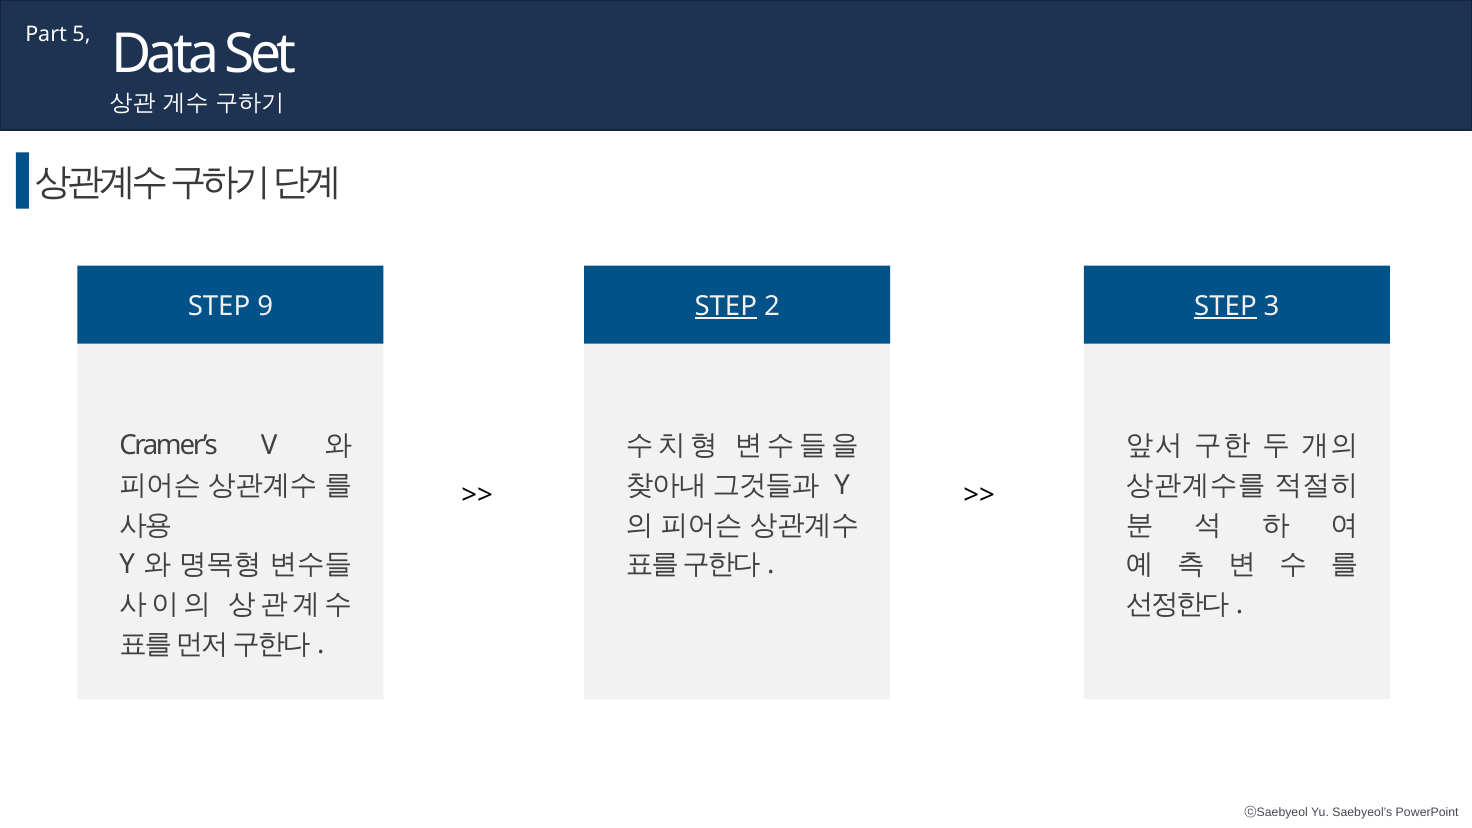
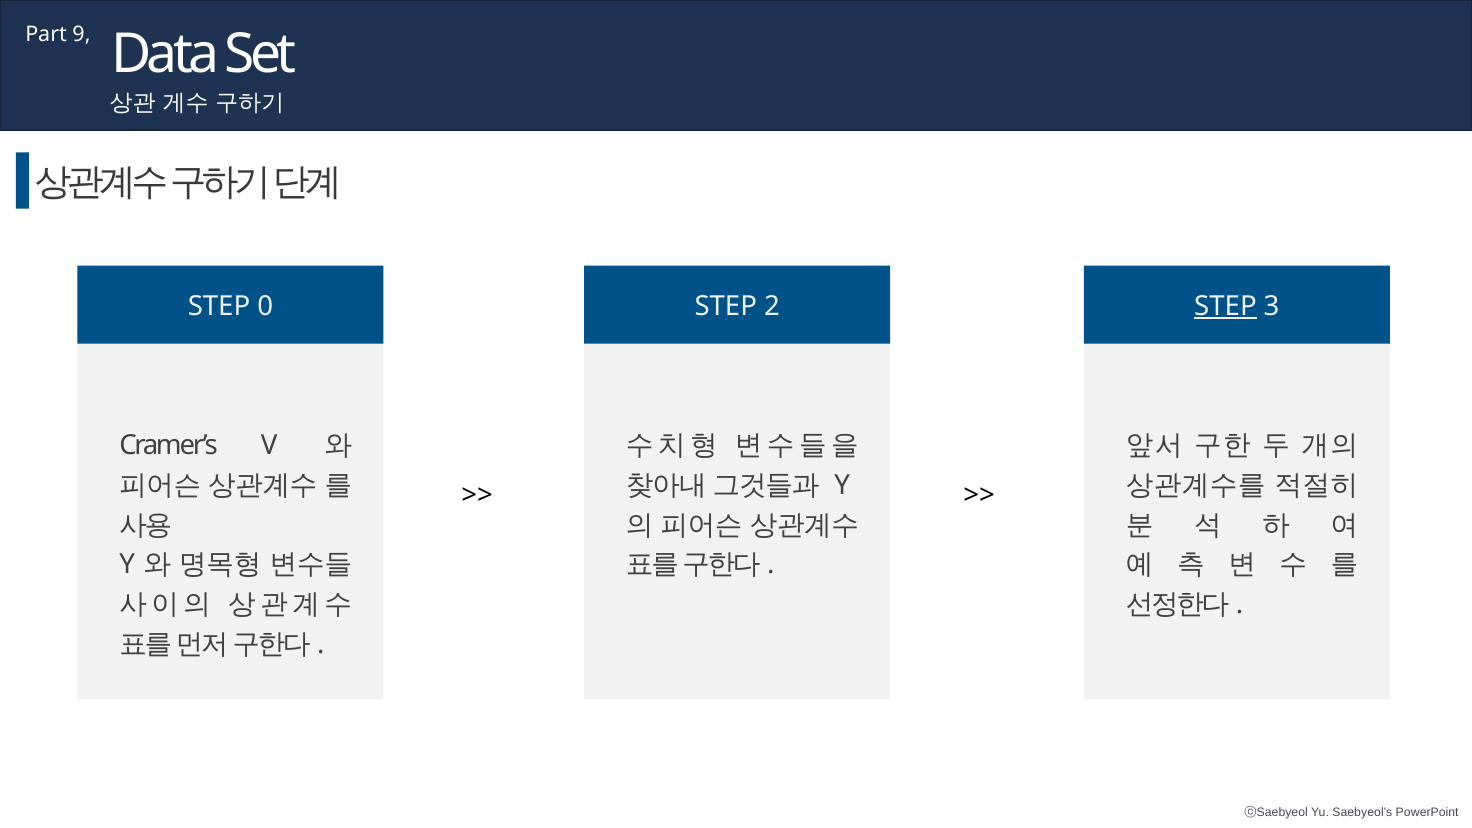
5: 5 -> 9
9: 9 -> 0
STEP at (726, 306) underline: present -> none
